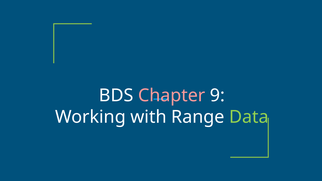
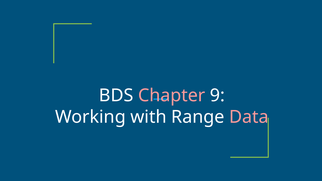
Data colour: light green -> pink
